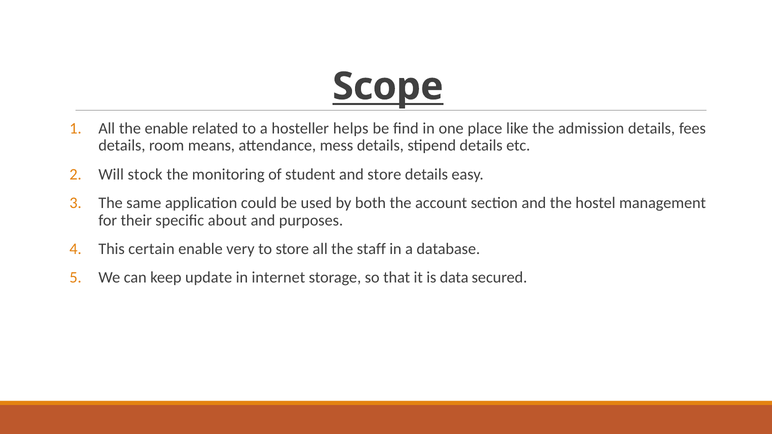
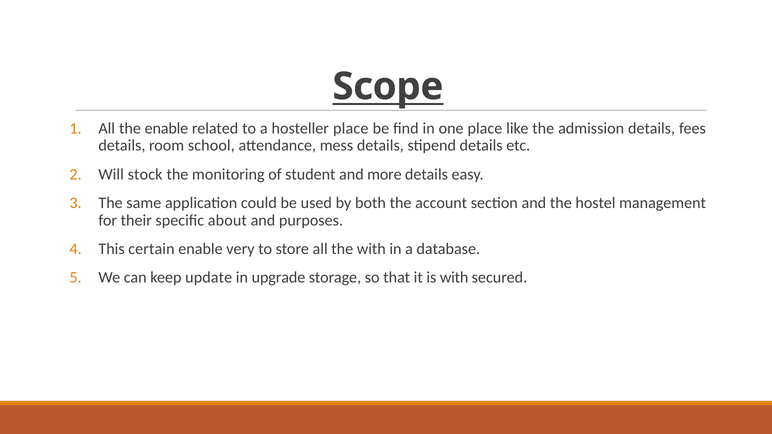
hosteller helps: helps -> place
means: means -> school
and store: store -> more
the staff: staff -> with
internet: internet -> upgrade
is data: data -> with
